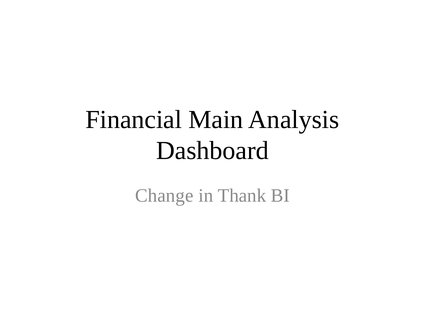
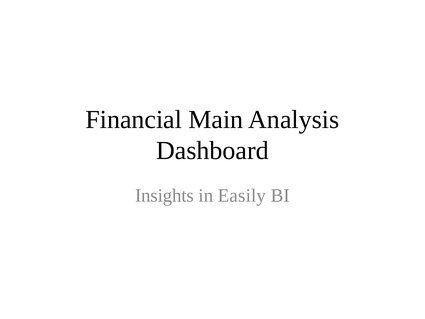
Change: Change -> Insights
Thank: Thank -> Easily
